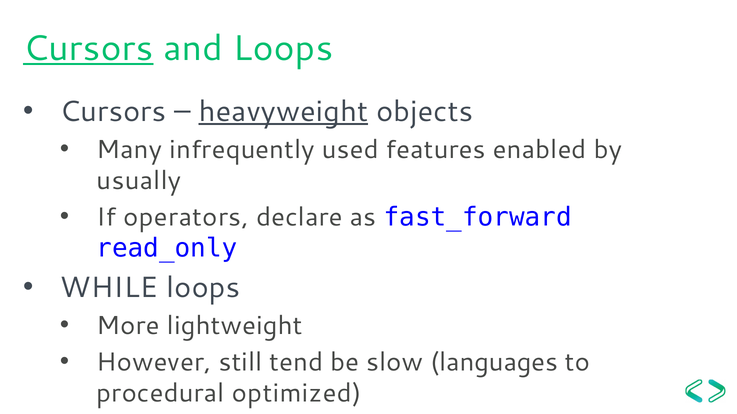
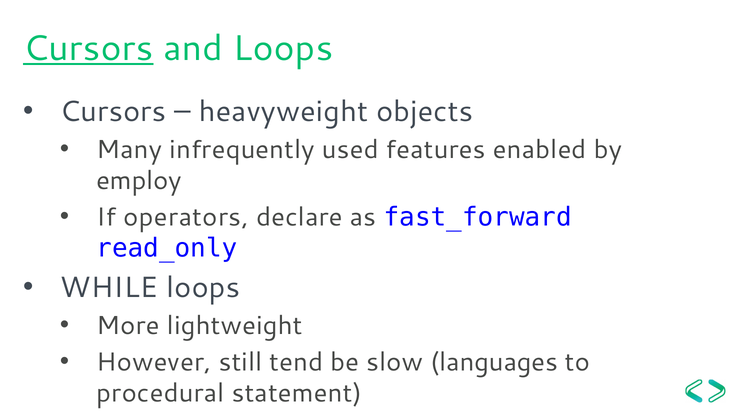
heavyweight underline: present -> none
usually: usually -> employ
optimized: optimized -> statement
